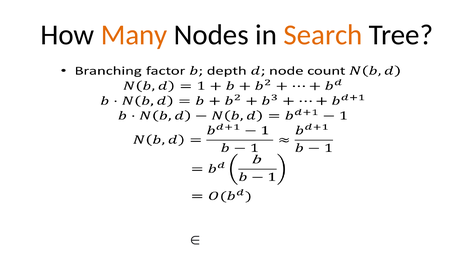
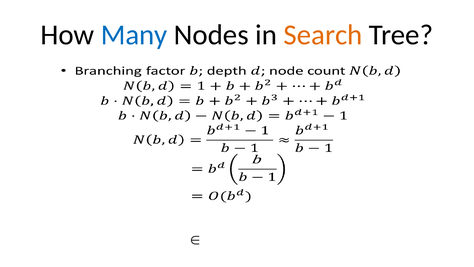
Many colour: orange -> blue
